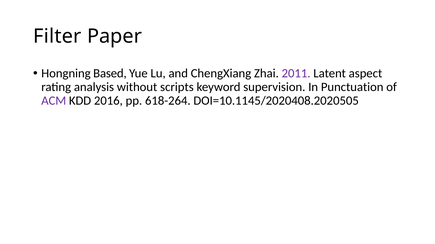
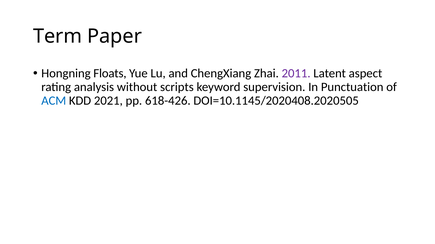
Filter: Filter -> Term
Based: Based -> Floats
ACM colour: purple -> blue
2016: 2016 -> 2021
618-264: 618-264 -> 618-426
